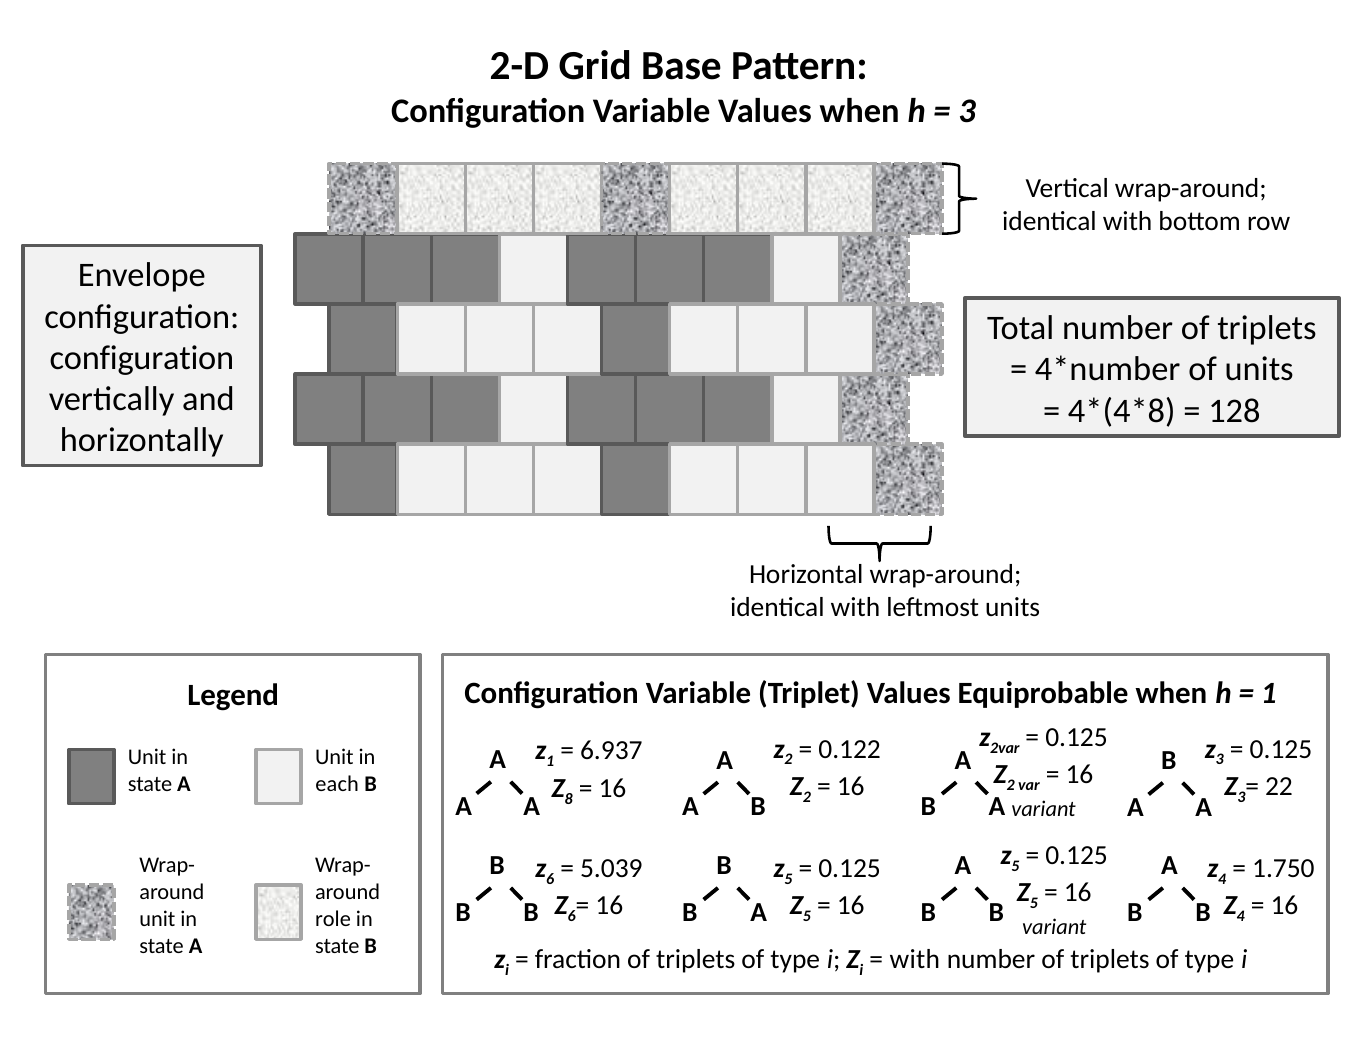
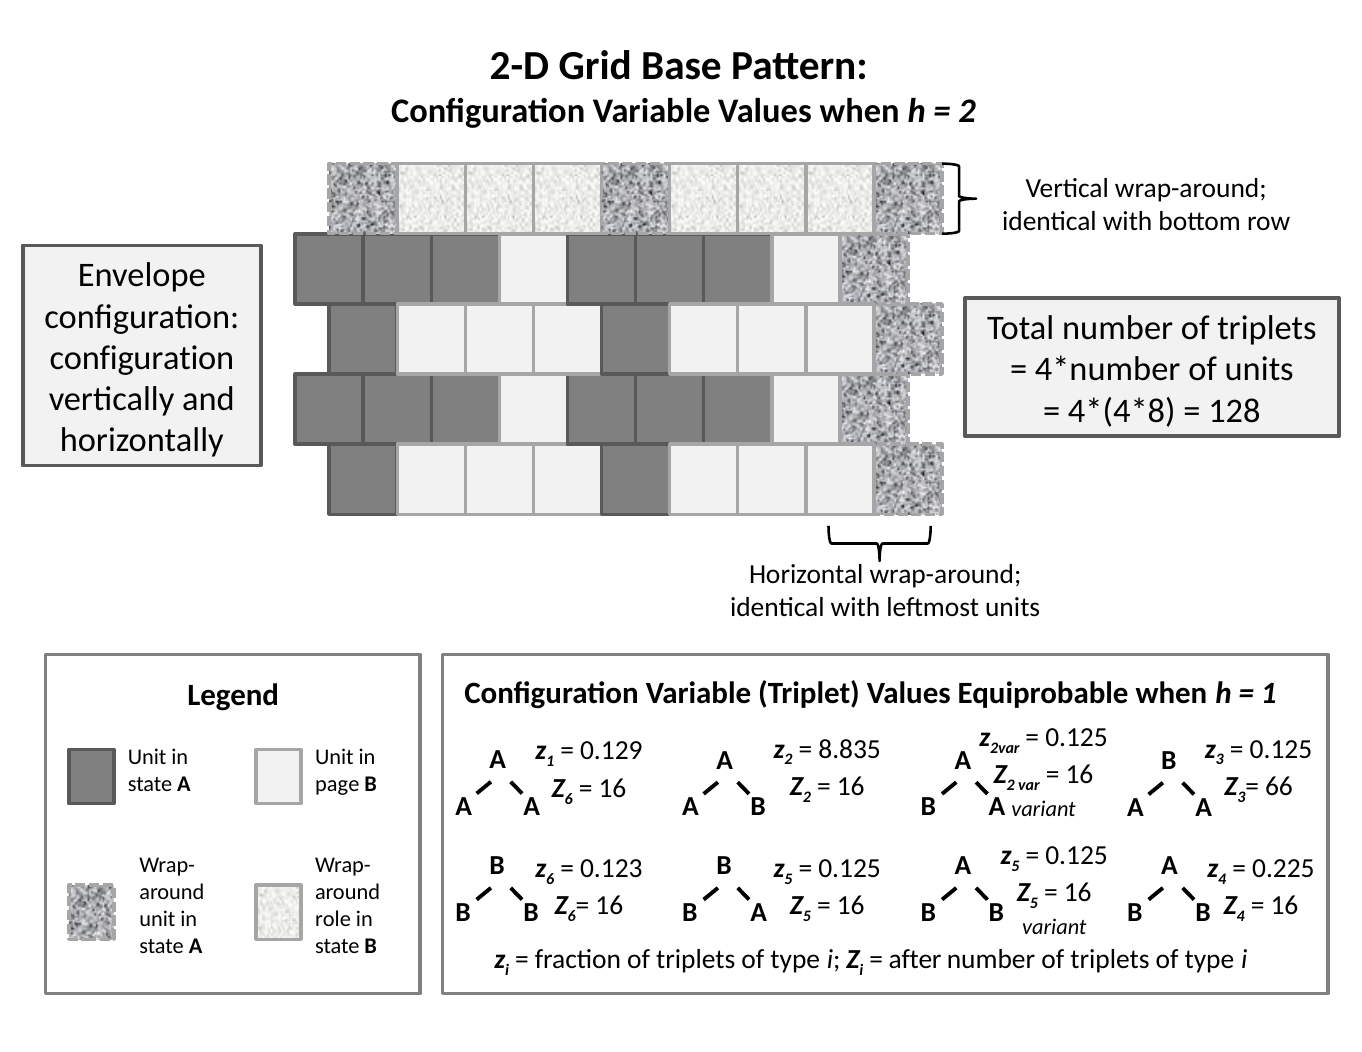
3 at (967, 111): 3 -> 2
0.122: 0.122 -> 8.835
6.937: 6.937 -> 0.129
each: each -> page
22: 22 -> 66
8 at (569, 799): 8 -> 6
5.039: 5.039 -> 0.123
1.750: 1.750 -> 0.225
with at (915, 960): with -> after
